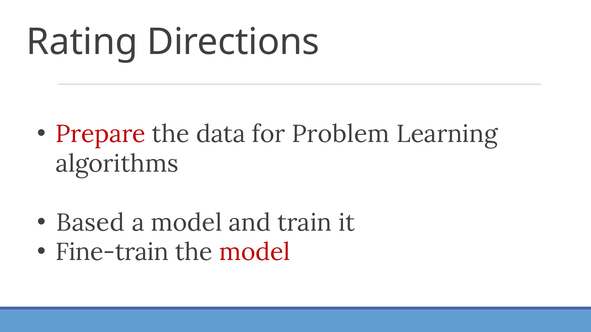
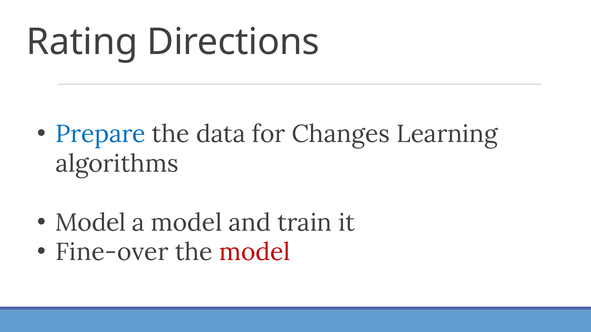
Prepare colour: red -> blue
Problem: Problem -> Changes
Based at (90, 223): Based -> Model
Fine-train: Fine-train -> Fine-over
